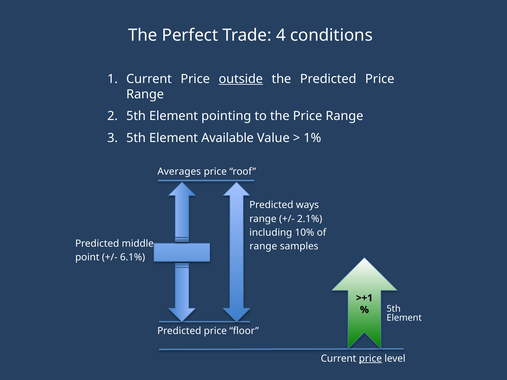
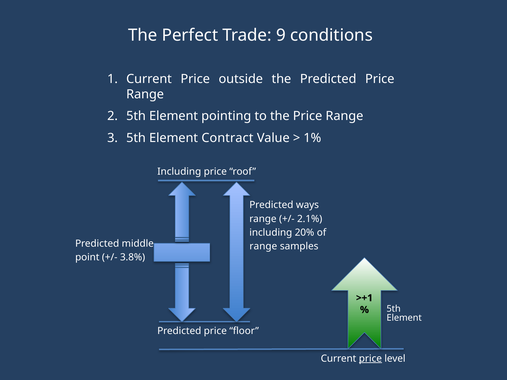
4: 4 -> 9
outside underline: present -> none
Available: Available -> Contract
Averages at (179, 172): Averages -> Including
10%: 10% -> 20%
6.1%: 6.1% -> 3.8%
